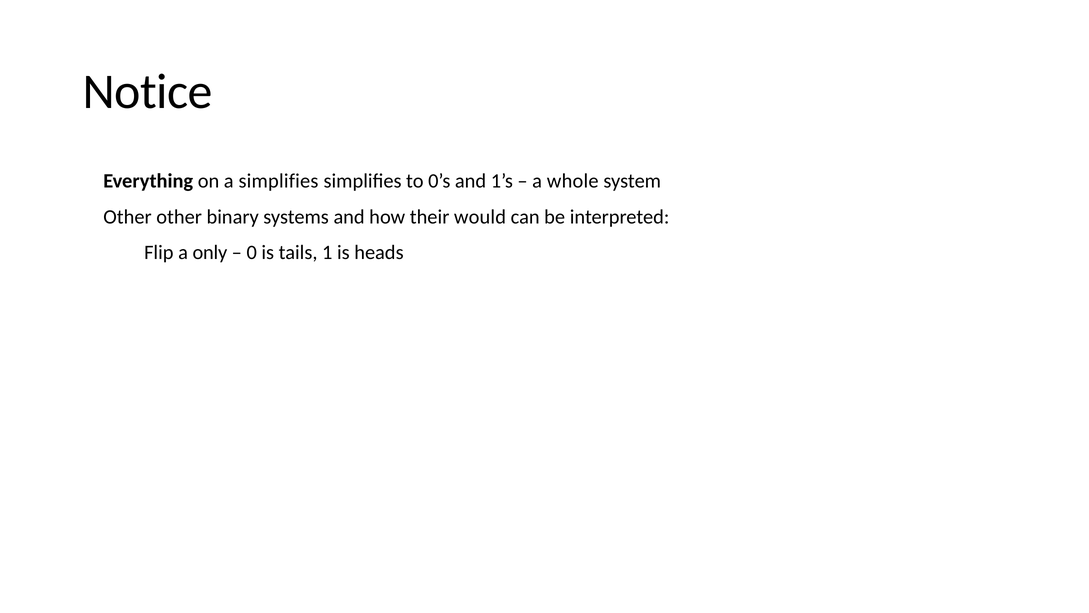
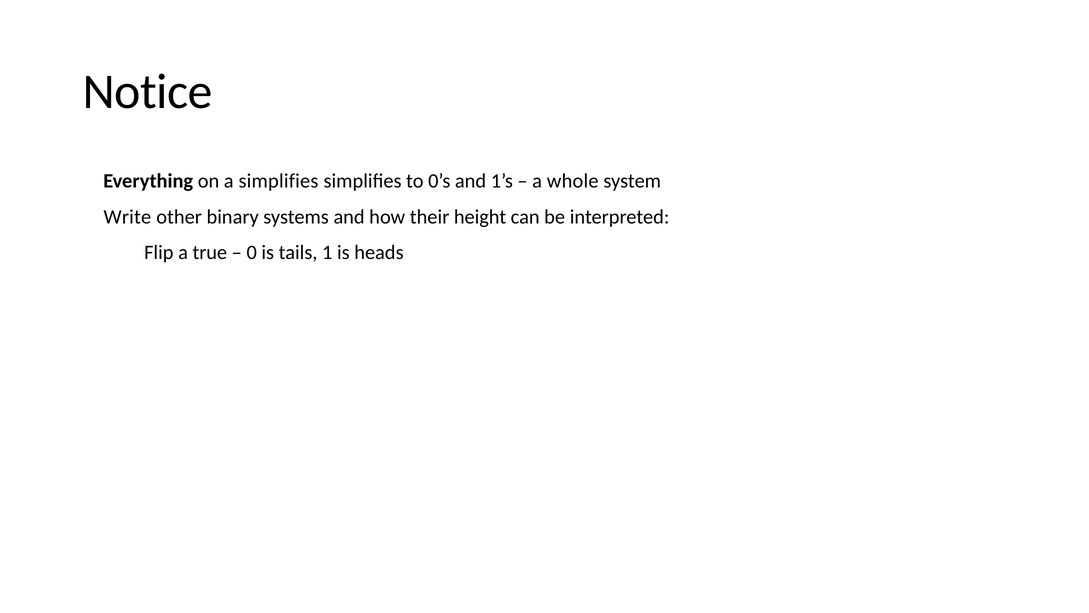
Other at (127, 217): Other -> Write
would: would -> height
only: only -> true
